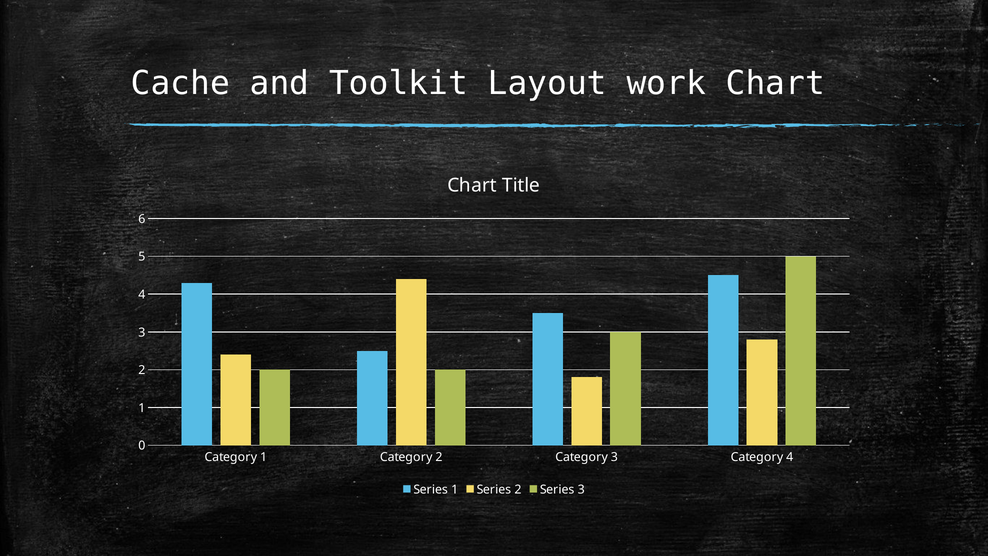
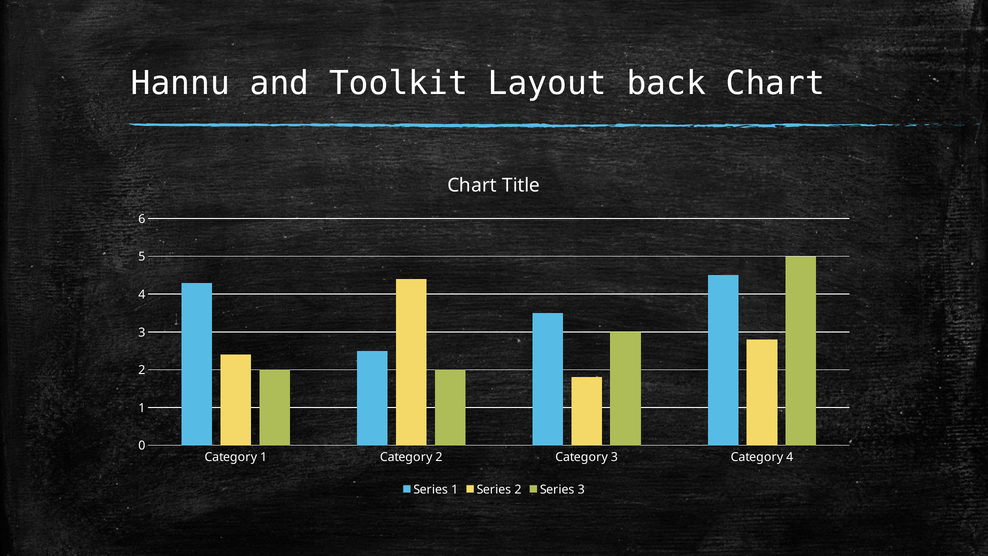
Cache: Cache -> Hannu
work: work -> back
